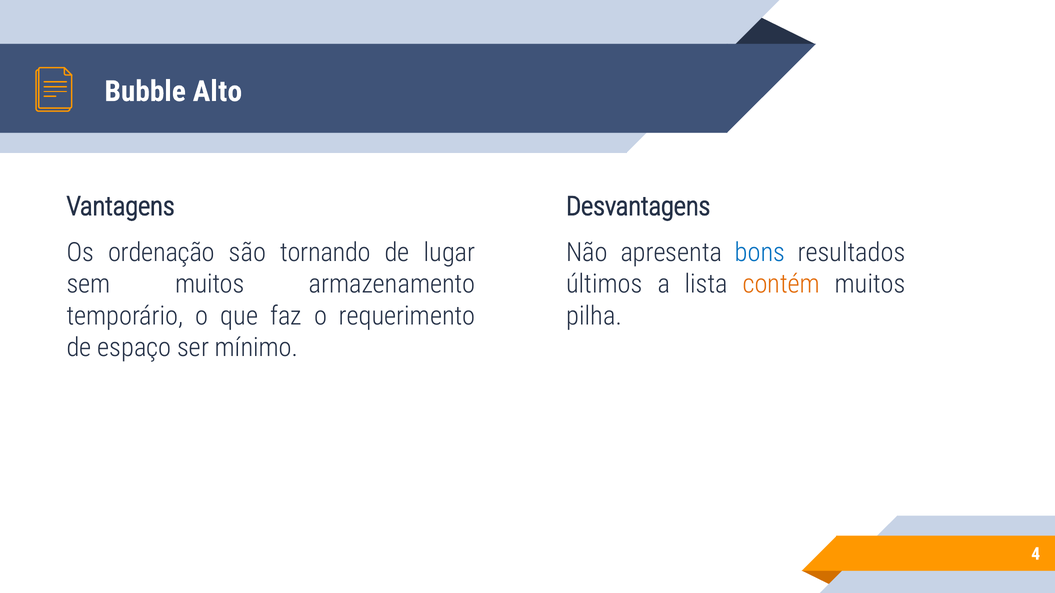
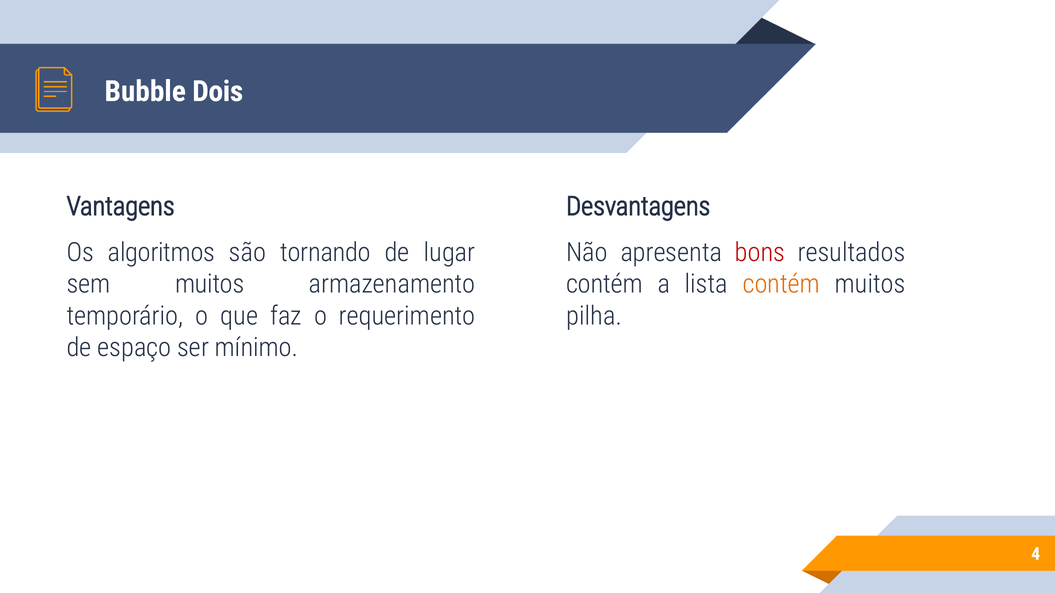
Alto: Alto -> Dois
ordenação: ordenação -> algoritmos
bons colour: blue -> red
últimos at (604, 284): últimos -> contém
